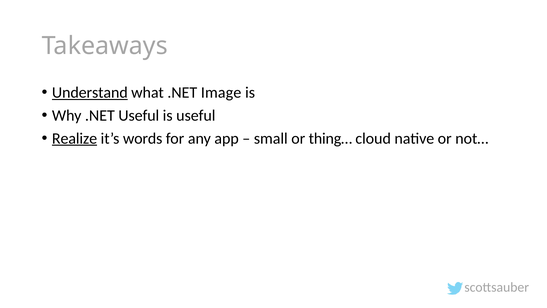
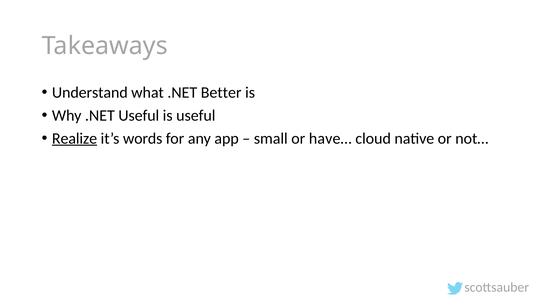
Understand underline: present -> none
Image: Image -> Better
thing…: thing… -> have…
